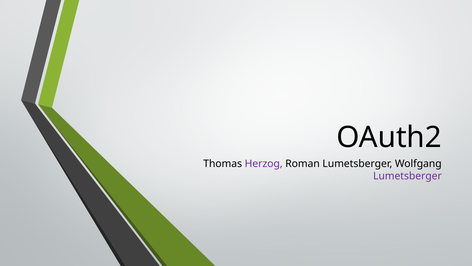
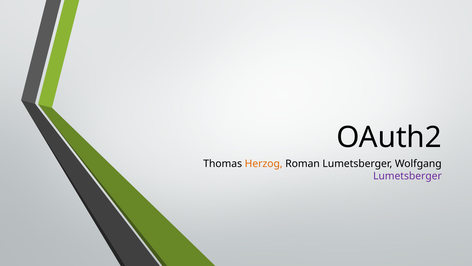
Herzog colour: purple -> orange
